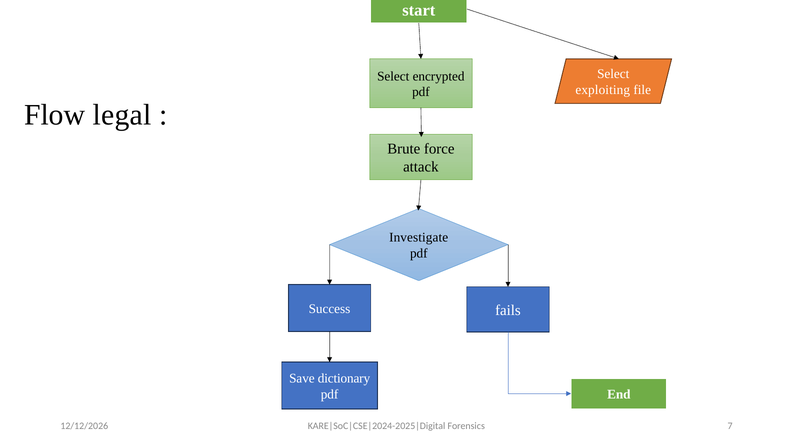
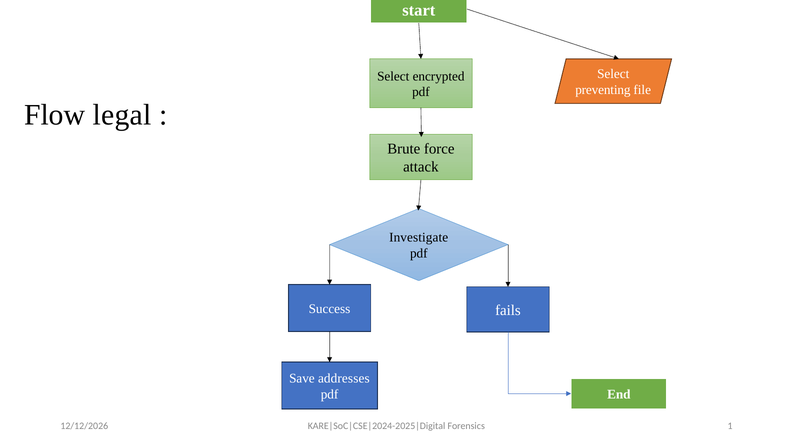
exploiting: exploiting -> preventing
dictionary: dictionary -> addresses
7: 7 -> 1
